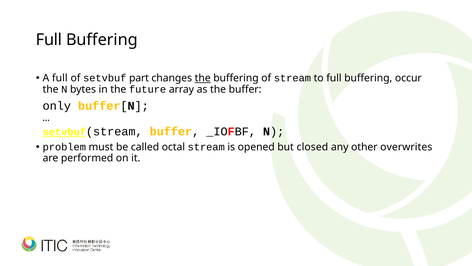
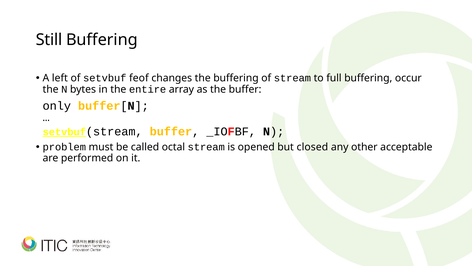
Full at (49, 40): Full -> Still
A full: full -> left
part: part -> feof
the at (203, 78) underline: present -> none
future: future -> entire
overwrites: overwrites -> acceptable
